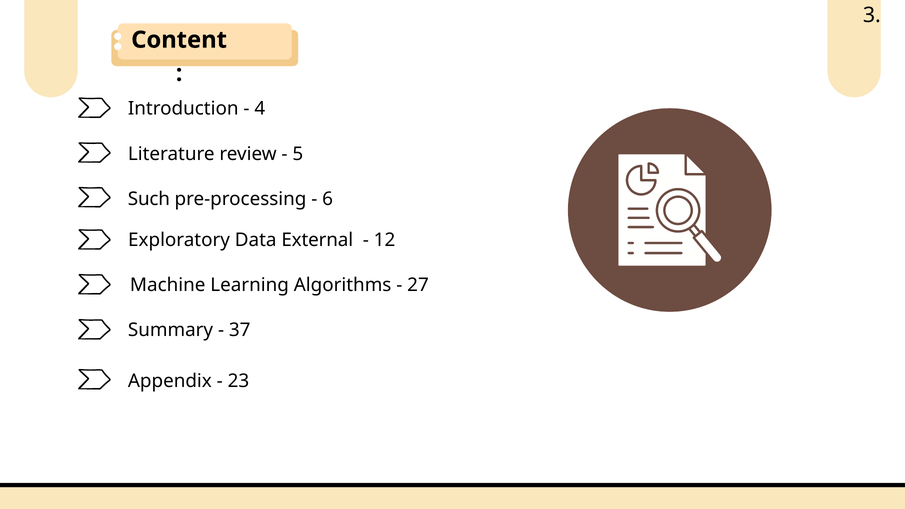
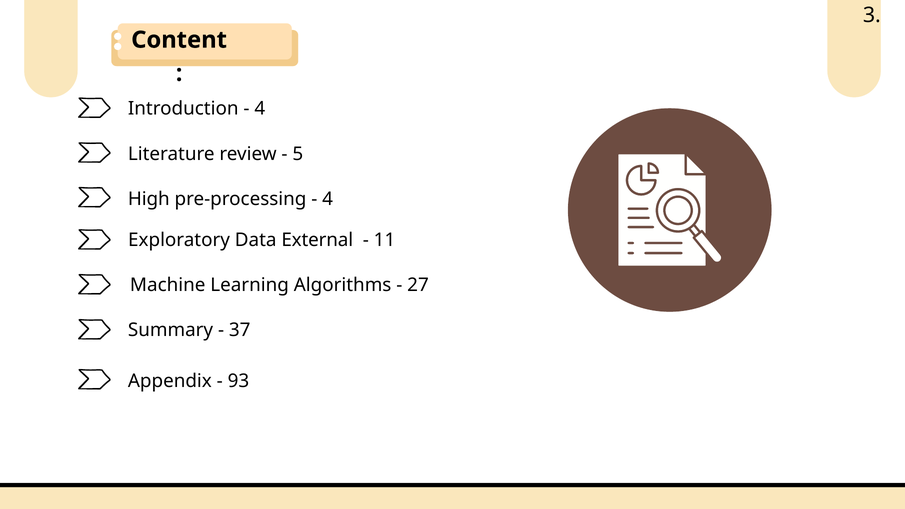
Such: Such -> High
6 at (328, 199): 6 -> 4
12: 12 -> 11
23: 23 -> 93
